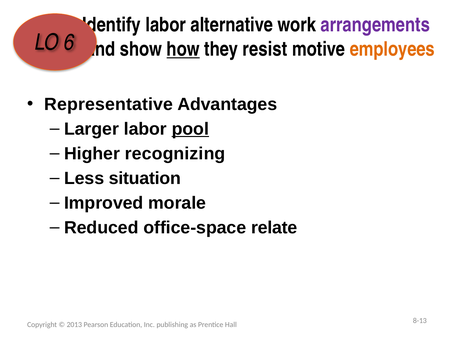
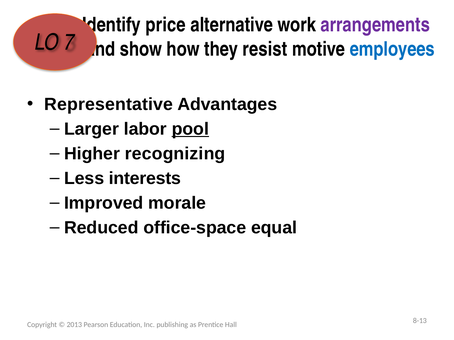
labor at (166, 25): labor -> price
6: 6 -> 7
how underline: present -> none
employees colour: orange -> blue
situation: situation -> interests
relate: relate -> equal
